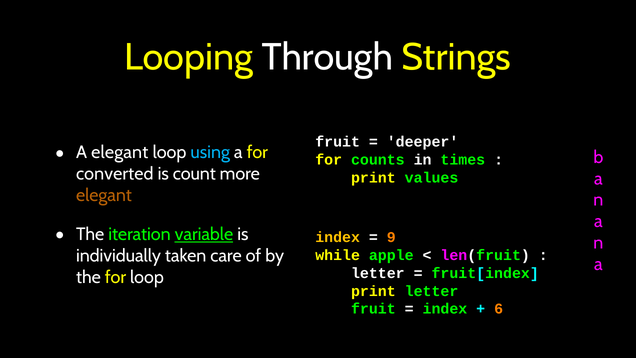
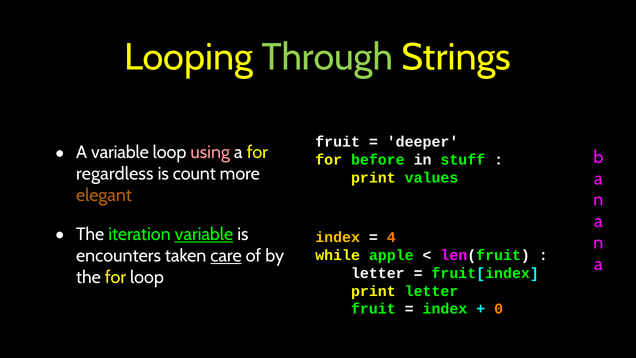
Through colour: white -> light green
A elegant: elegant -> variable
using colour: light blue -> pink
counts: counts -> before
times: times -> stuff
converted: converted -> regardless
9: 9 -> 4
individually: individually -> encounters
care underline: none -> present
6: 6 -> 0
